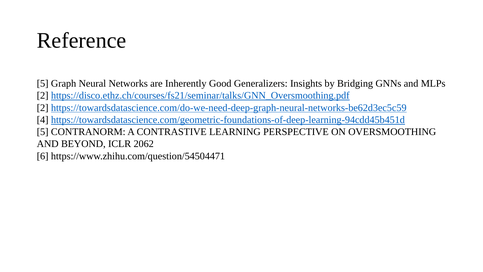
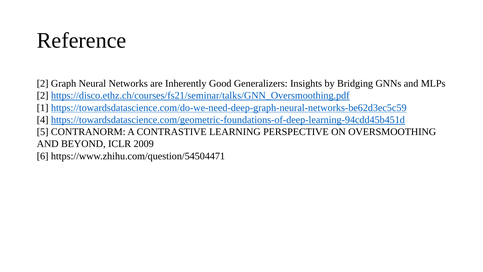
5 at (43, 83): 5 -> 2
2 at (43, 108): 2 -> 1
2062: 2062 -> 2009
